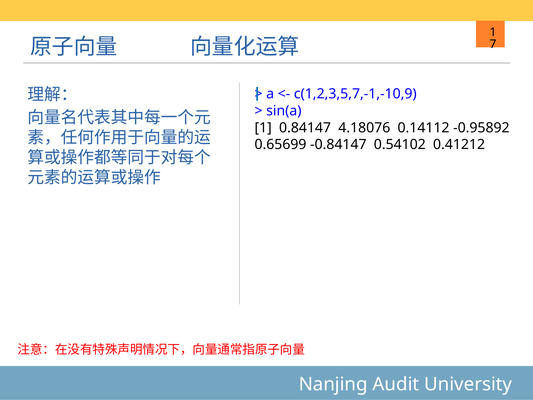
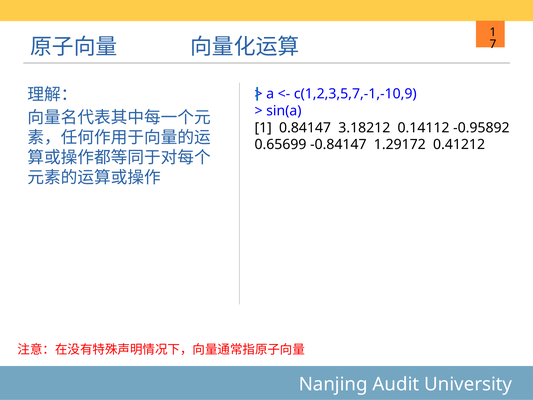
4.18076: 4.18076 -> 3.18212
0.54102: 0.54102 -> 1.29172
